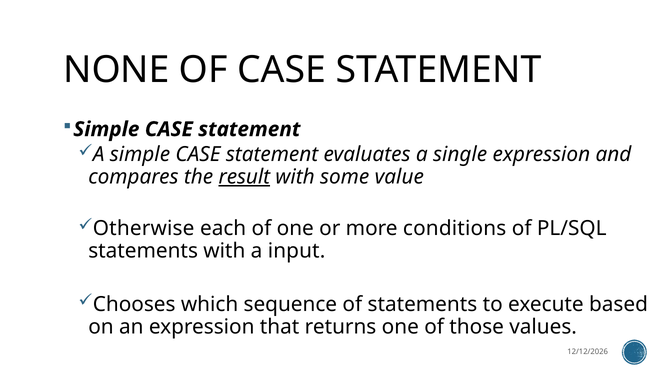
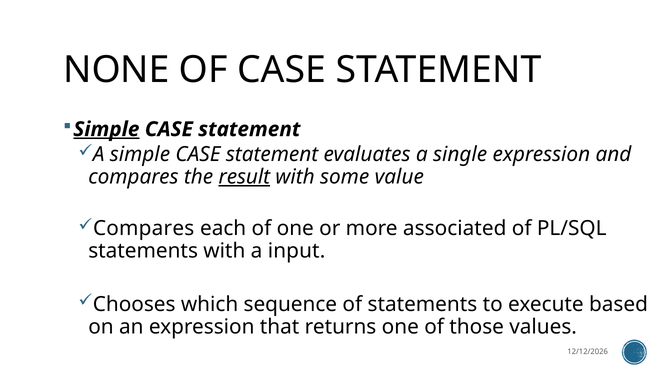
Simple at (106, 129) underline: none -> present
Otherwise at (144, 229): Otherwise -> Compares
conditions: conditions -> associated
